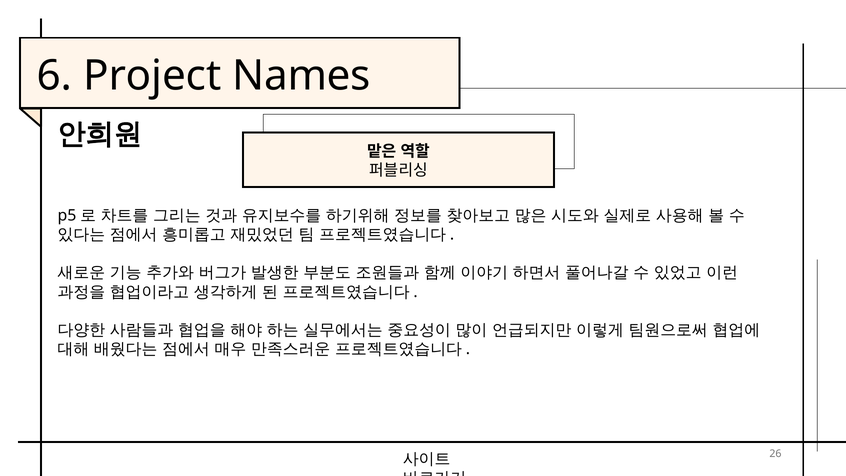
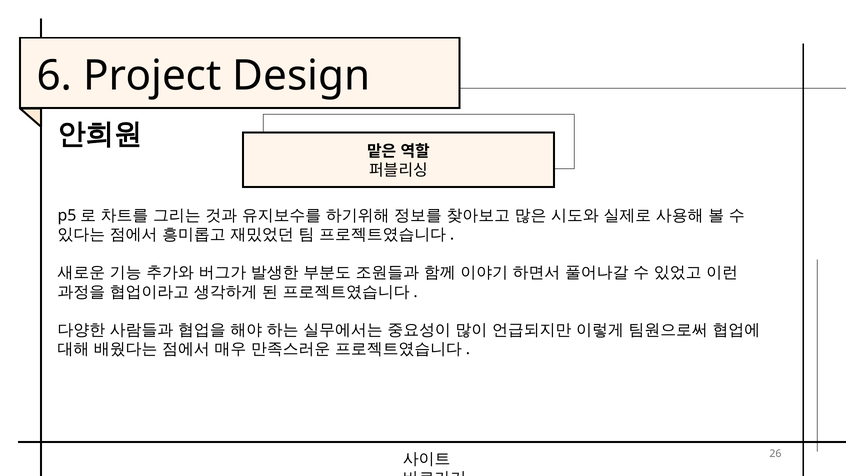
Names: Names -> Design
